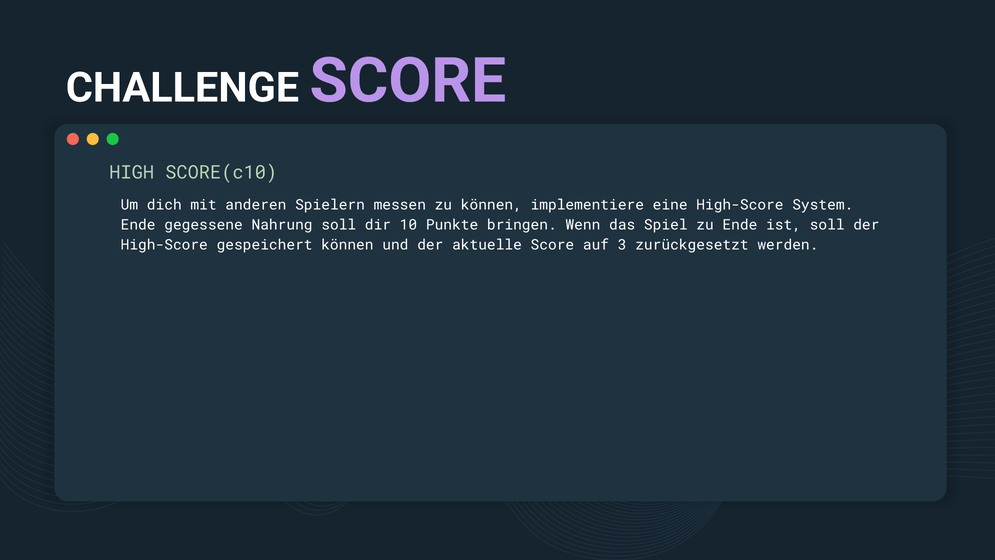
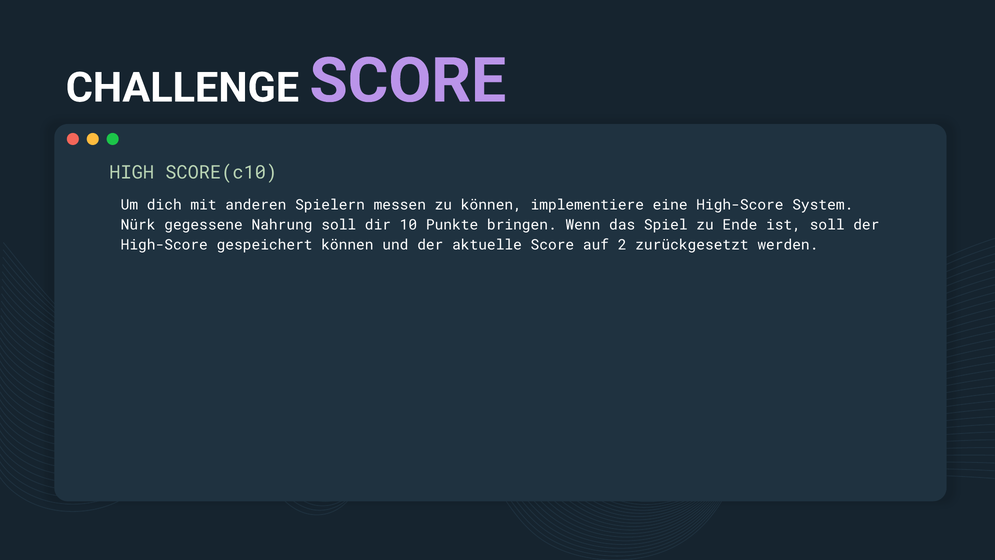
Ende at (138, 225): Ende -> Nürk
3: 3 -> 2
